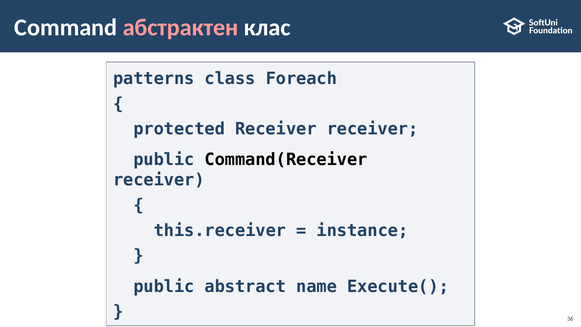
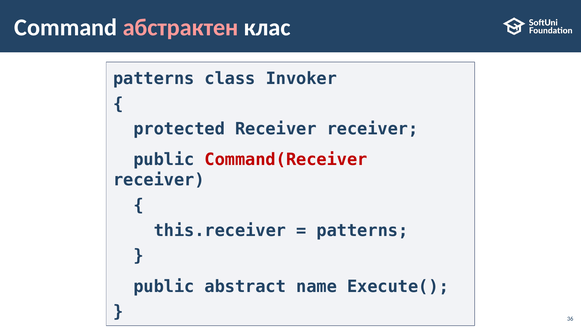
Foreach: Foreach -> Invoker
Command(Receiver colour: black -> red
instance at (362, 230): instance -> patterns
